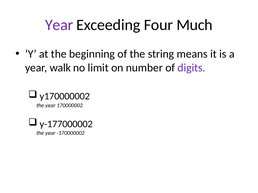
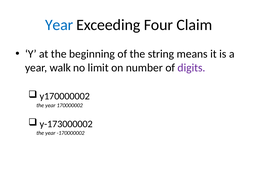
Year at (59, 25) colour: purple -> blue
Much: Much -> Claim
y-177000002: y-177000002 -> y-173000002
